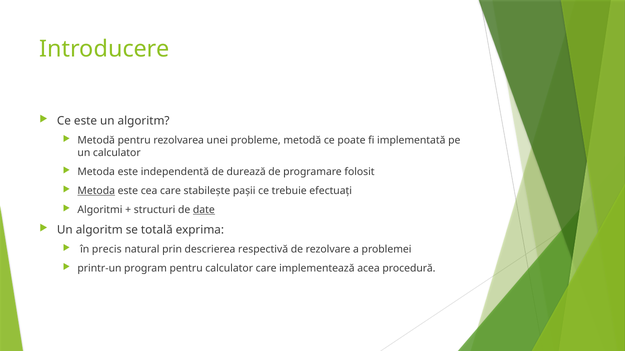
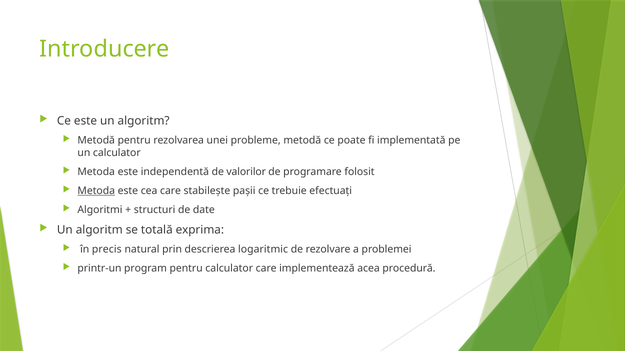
durează: durează -> valorilor
date underline: present -> none
respectivă: respectivă -> logaritmic
